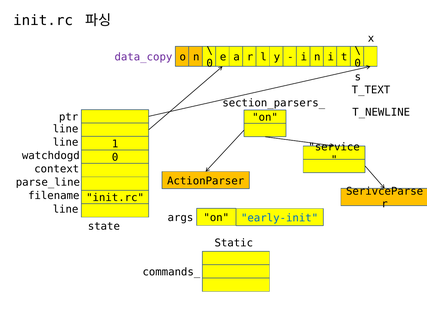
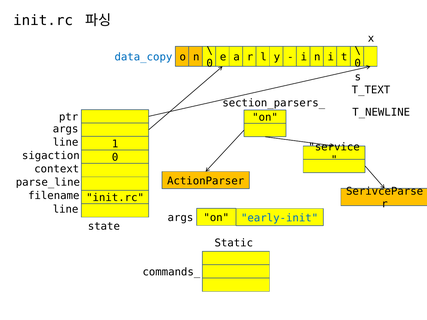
data_copy colour: purple -> blue
line at (66, 129): line -> args
watchdogd: watchdogd -> sigaction
